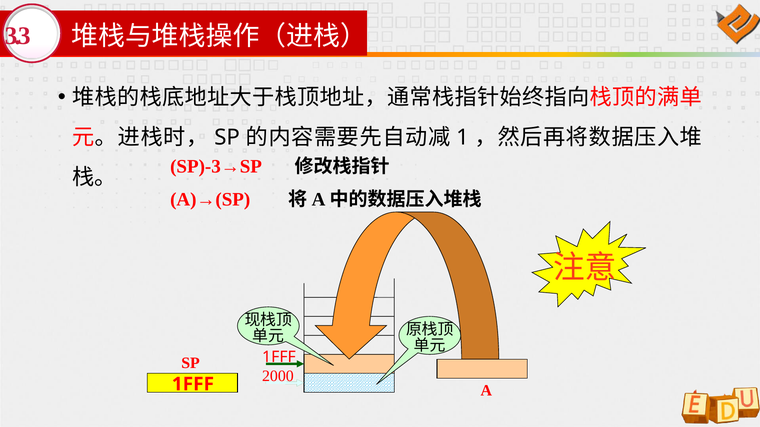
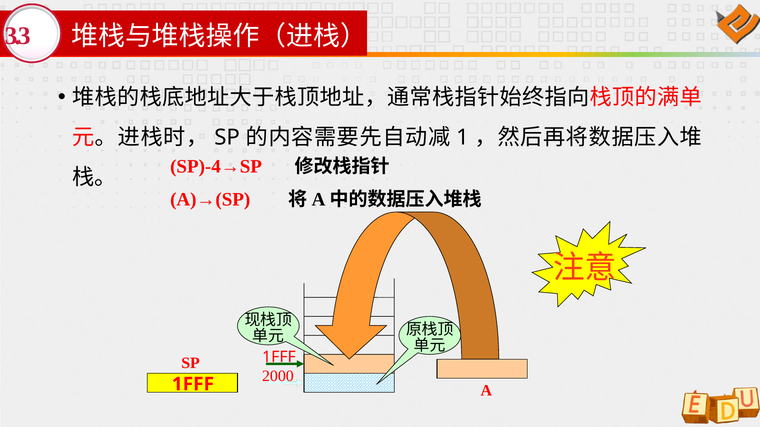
SP)-3→SP: SP)-3→SP -> SP)-4→SP
